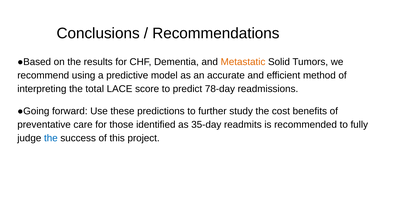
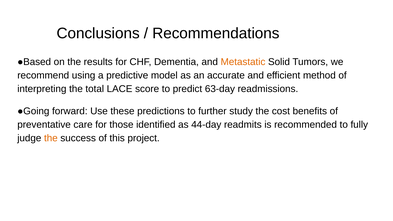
78-day: 78-day -> 63-day
35-day: 35-day -> 44-day
the at (51, 138) colour: blue -> orange
